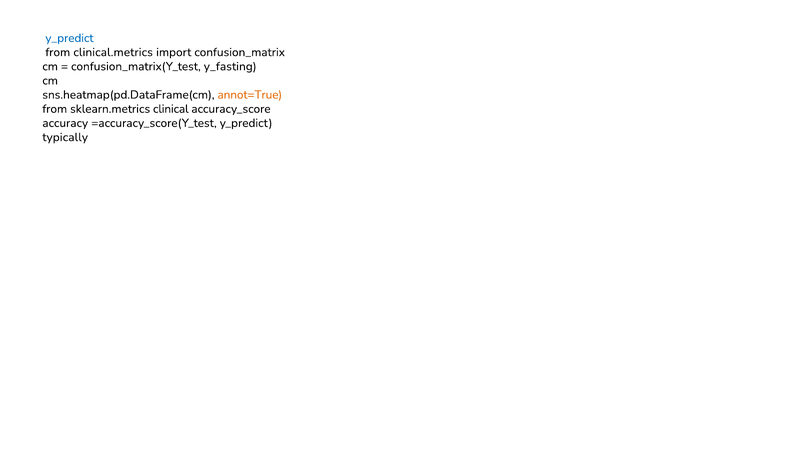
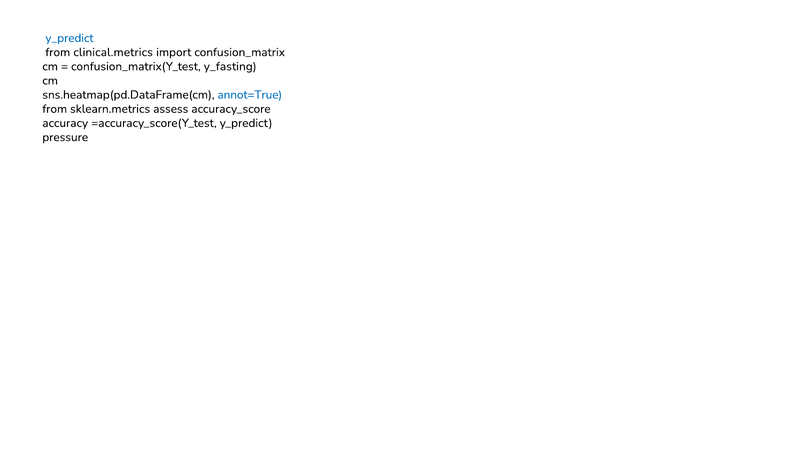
annot=True colour: orange -> blue
clinical: clinical -> assess
typically: typically -> pressure
